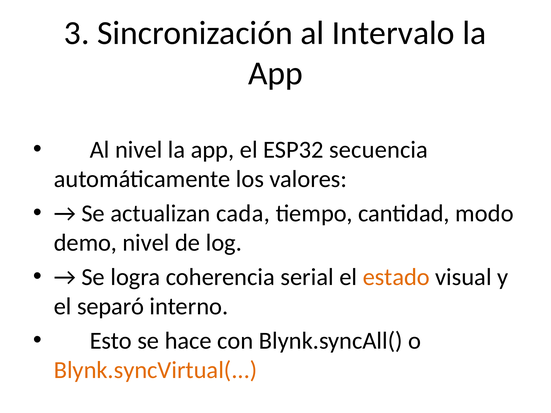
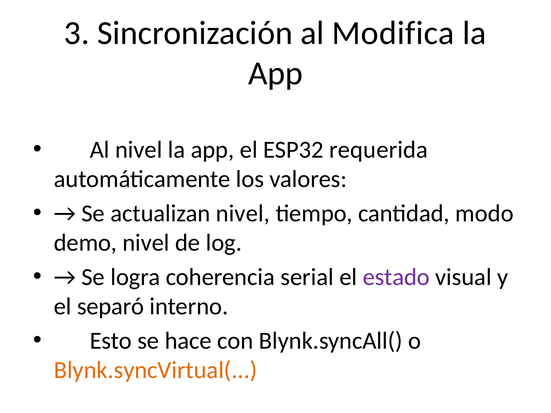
Intervalo: Intervalo -> Modifica
secuencia: secuencia -> requerida
actualizan cada: cada -> nivel
estado colour: orange -> purple
